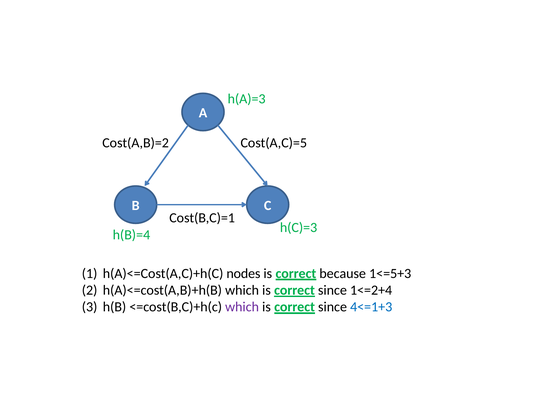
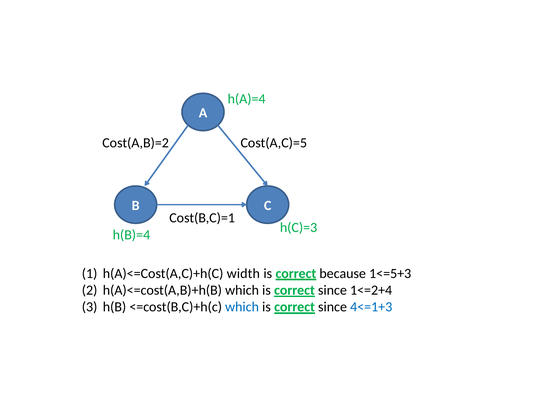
h(A)=3: h(A)=3 -> h(A)=4
nodes: nodes -> width
which at (242, 307) colour: purple -> blue
